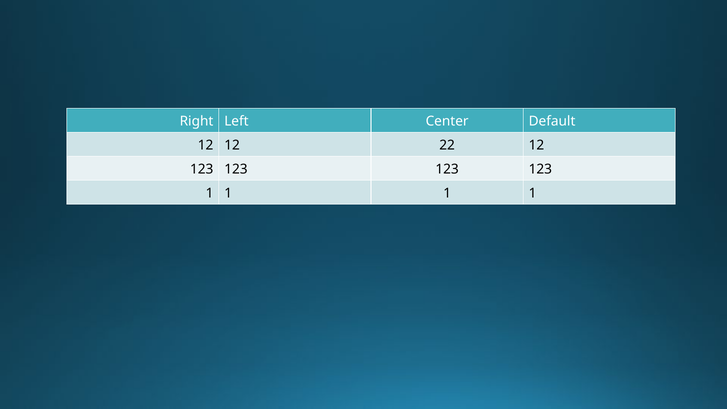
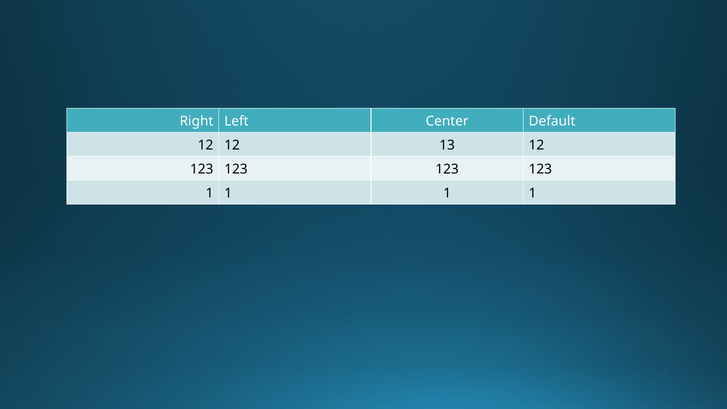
22: 22 -> 13
